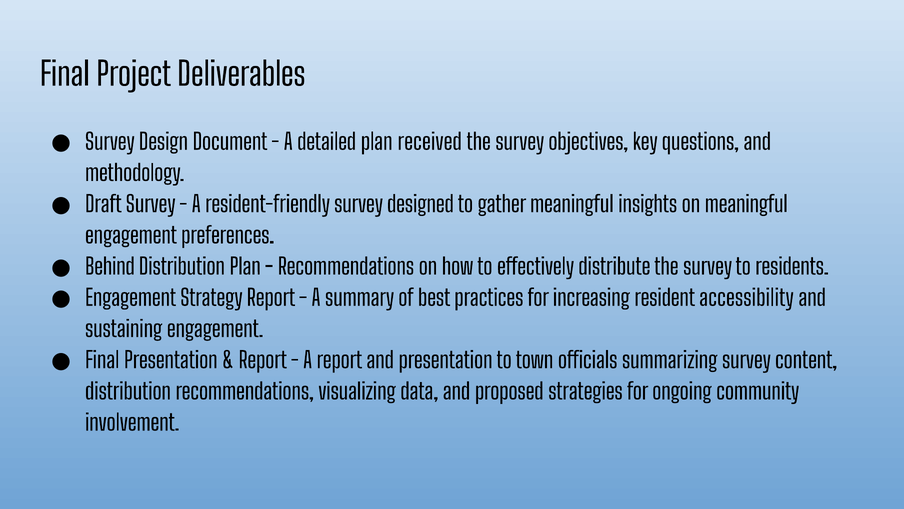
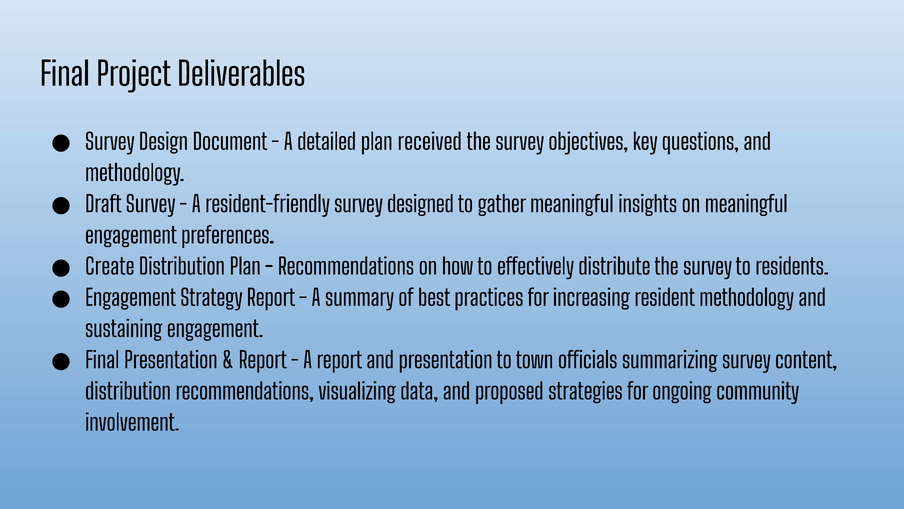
Behind: Behind -> Create
resident accessibility: accessibility -> methodology
